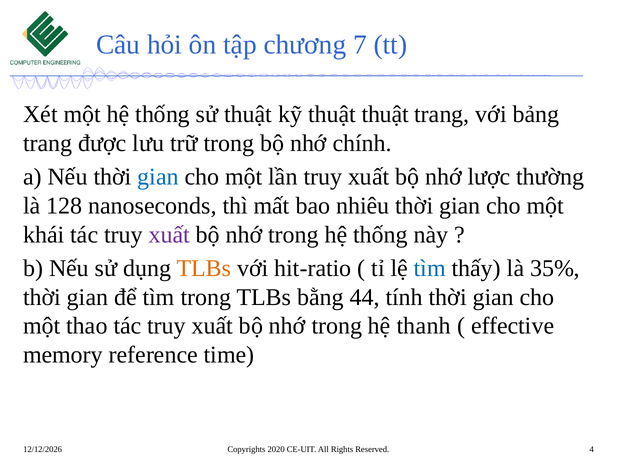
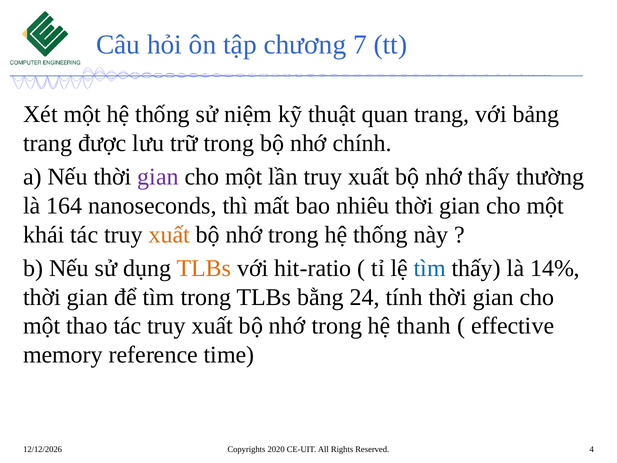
sử thuật: thuật -> niệm
thuật thuật: thuật -> quan
gian at (158, 177) colour: blue -> purple
nhớ lược: lược -> thấy
128: 128 -> 164
xuất at (169, 235) colour: purple -> orange
35%: 35% -> 14%
44: 44 -> 24
